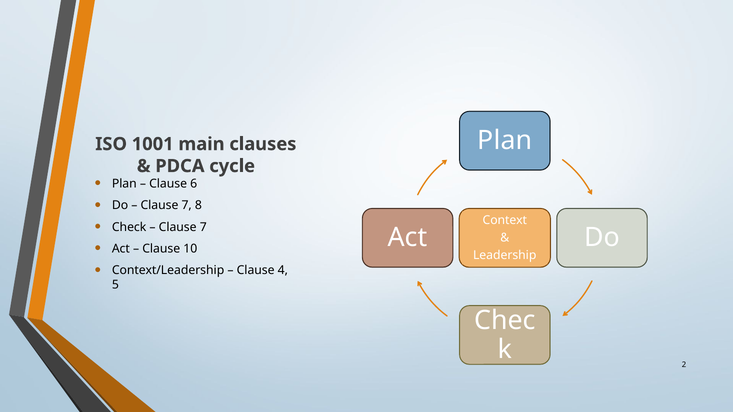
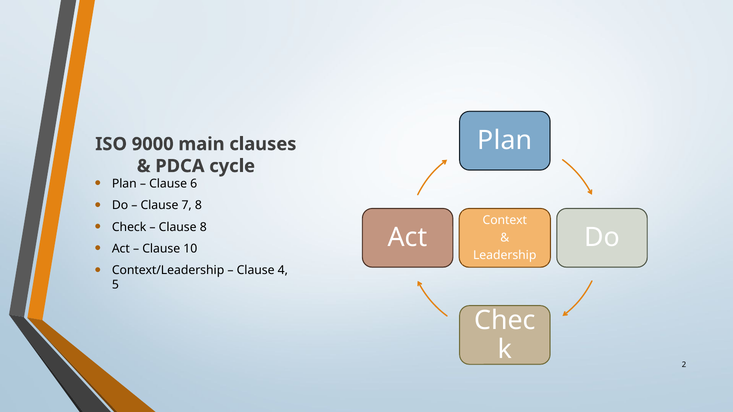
1001: 1001 -> 9000
7 at (203, 227): 7 -> 8
